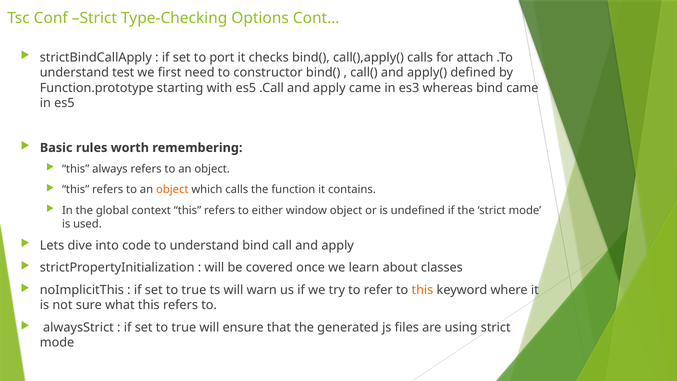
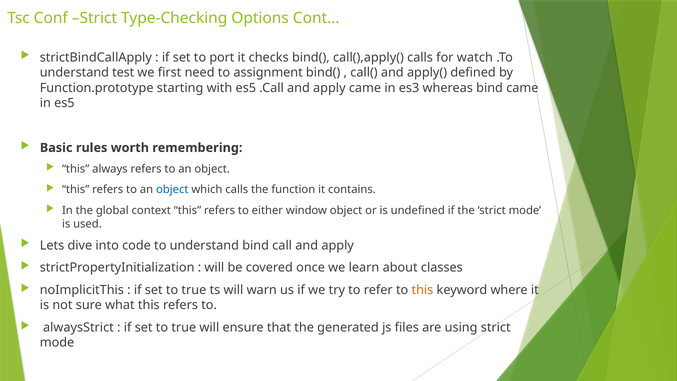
attach: attach -> watch
constructor: constructor -> assignment
object at (172, 190) colour: orange -> blue
